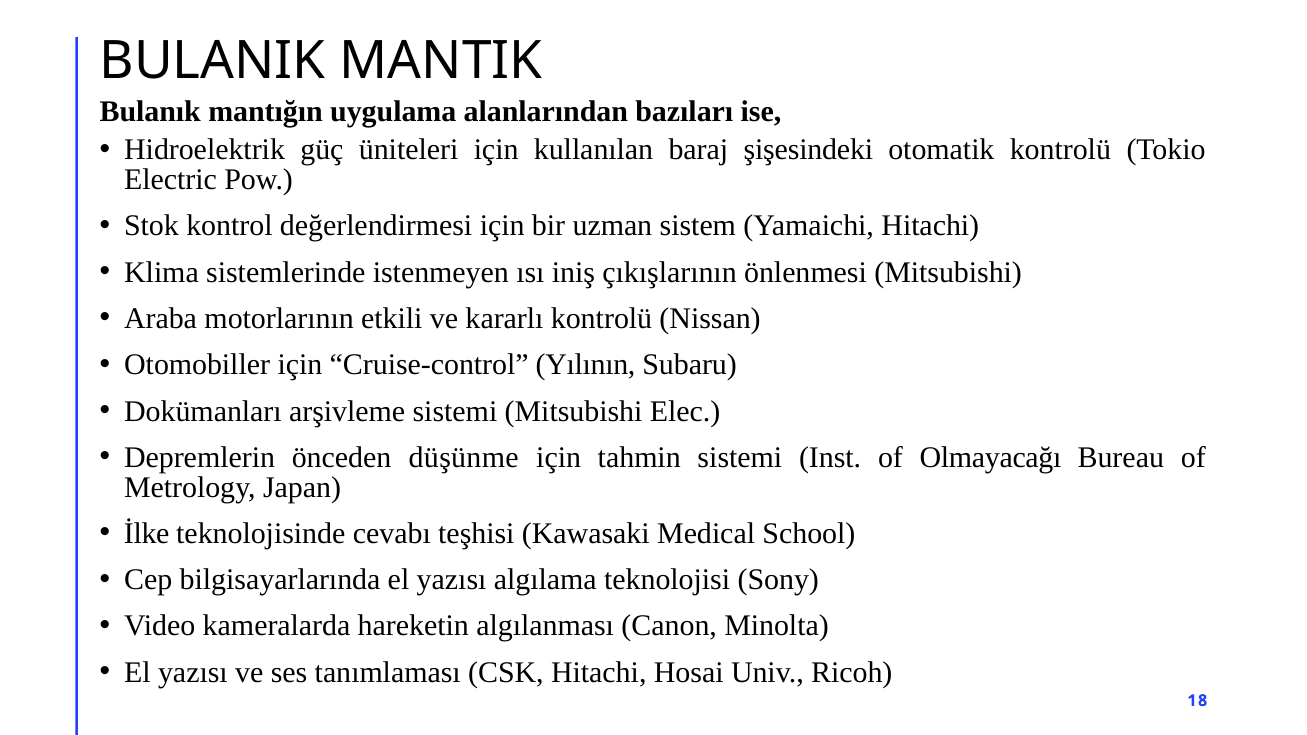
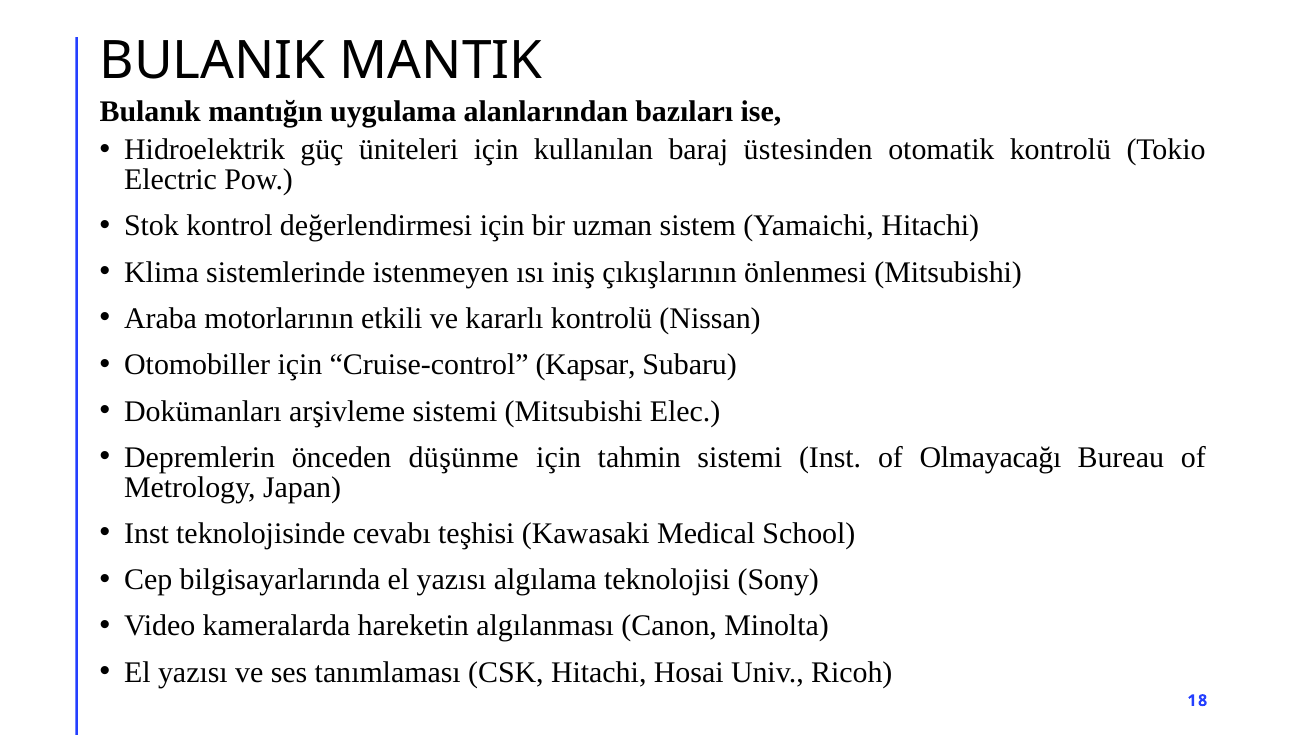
şişesindeki: şişesindeki -> üstesinden
Yılının: Yılının -> Kapsar
İlke at (147, 534): İlke -> Inst
